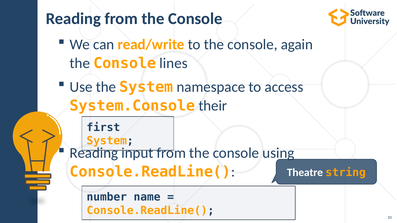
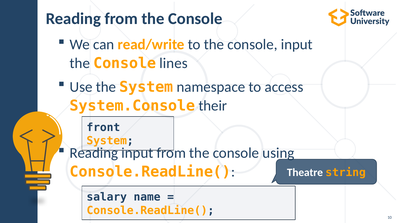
console again: again -> input
first: first -> front
number: number -> salary
